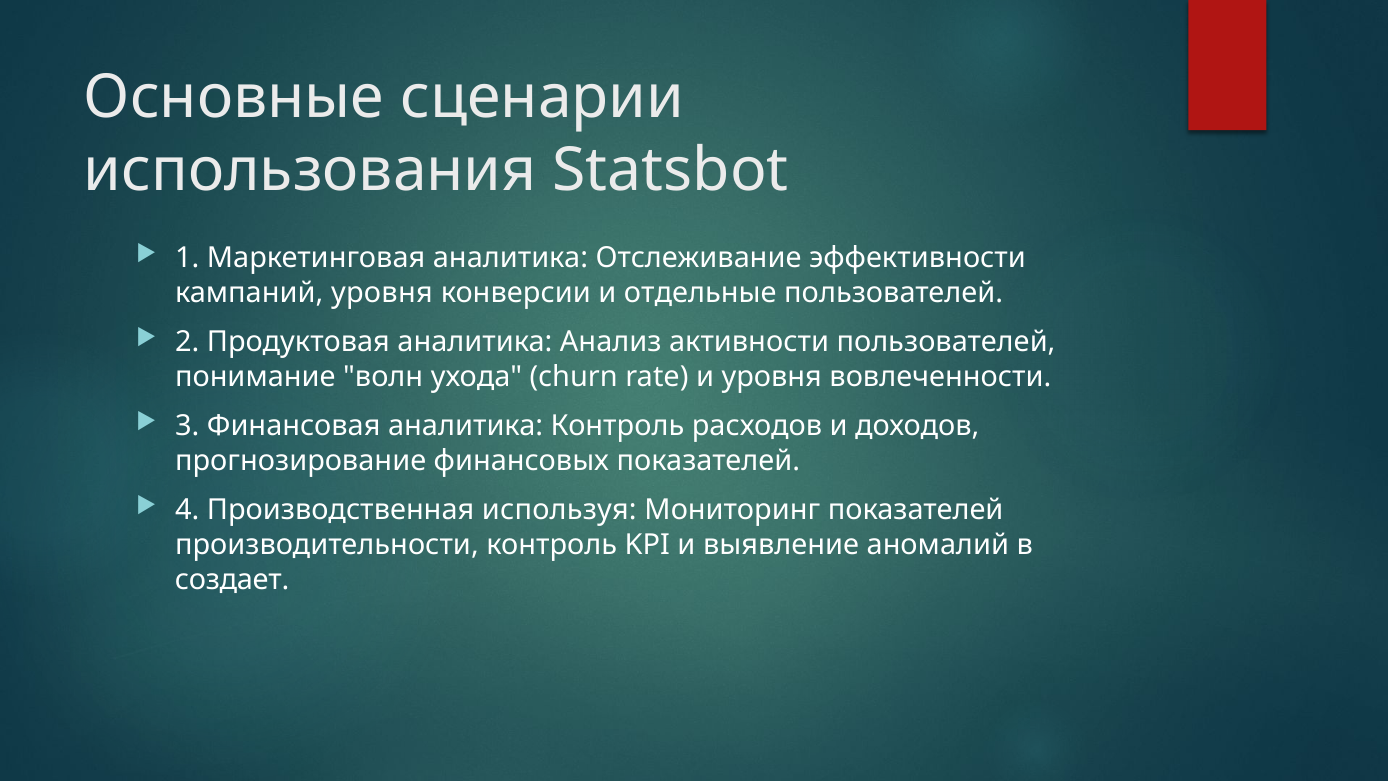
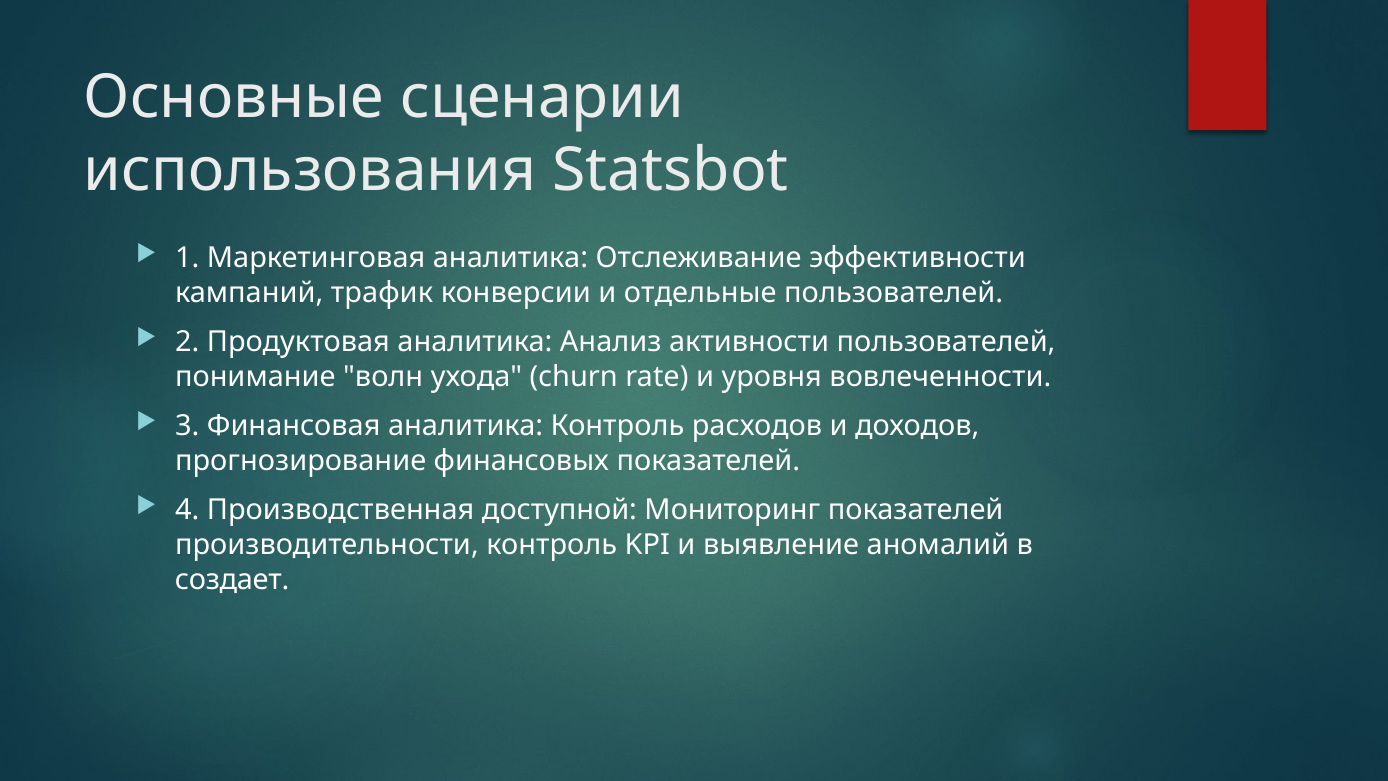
кампаний уровня: уровня -> трафик
используя: используя -> доступной
